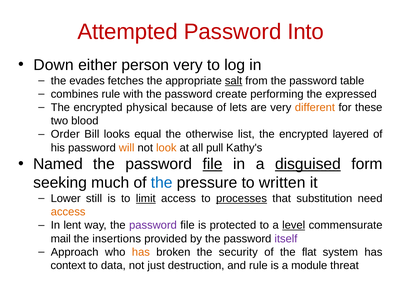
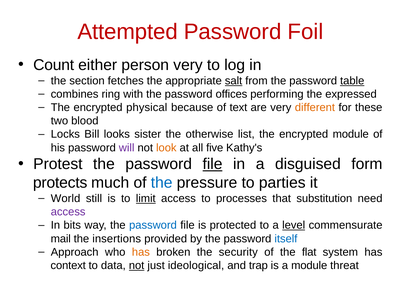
Into: Into -> Foil
Down: Down -> Count
evades: evades -> section
table underline: none -> present
combines rule: rule -> ring
create: create -> offices
lets: lets -> text
Order: Order -> Locks
equal: equal -> sister
encrypted layered: layered -> module
will colour: orange -> purple
pull: pull -> five
Named: Named -> Protest
disguised underline: present -> none
seeking: seeking -> protects
written: written -> parties
Lower: Lower -> World
processes underline: present -> none
access at (68, 212) colour: orange -> purple
lent: lent -> bits
password at (153, 225) colour: purple -> blue
itself colour: purple -> blue
not at (137, 265) underline: none -> present
destruction: destruction -> ideological
and rule: rule -> trap
